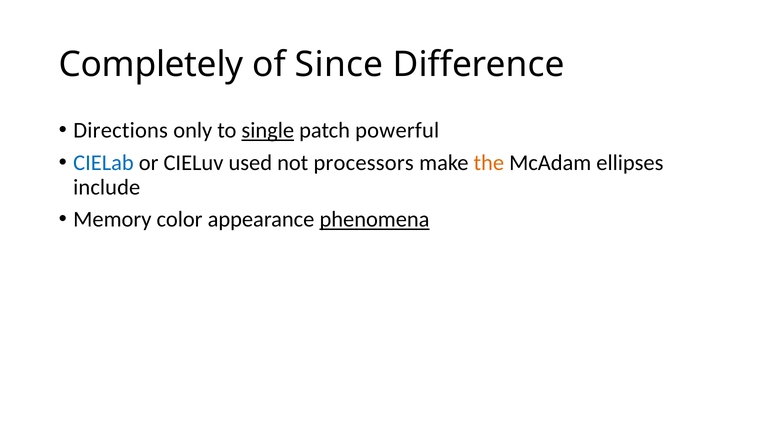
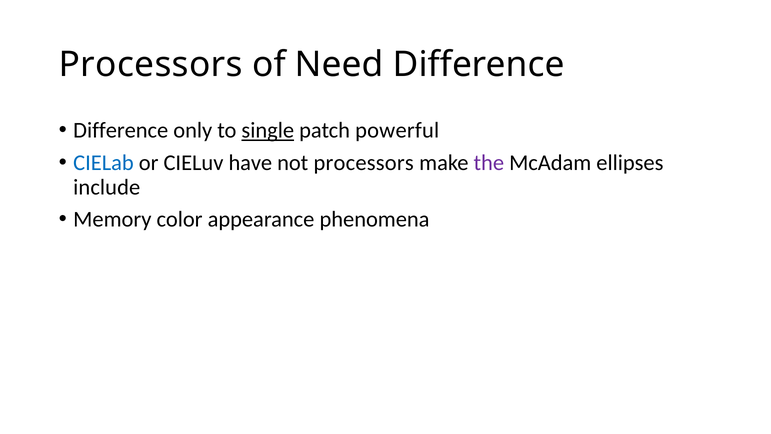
Completely at (151, 65): Completely -> Processors
Since: Since -> Need
Directions at (121, 130): Directions -> Difference
used: used -> have
the colour: orange -> purple
phenomena underline: present -> none
